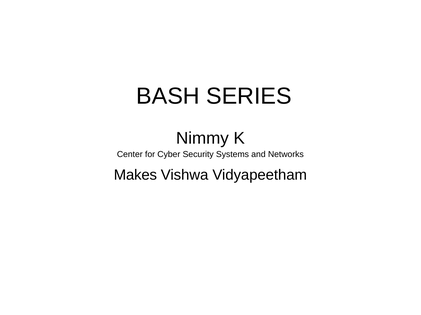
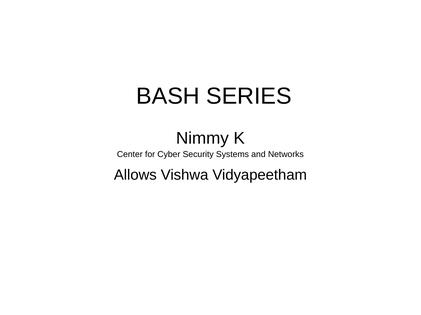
Makes: Makes -> Allows
